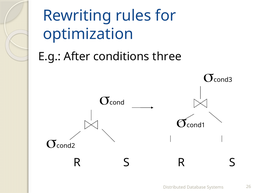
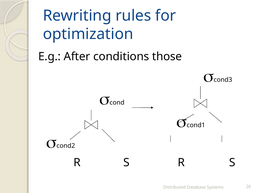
three: three -> those
